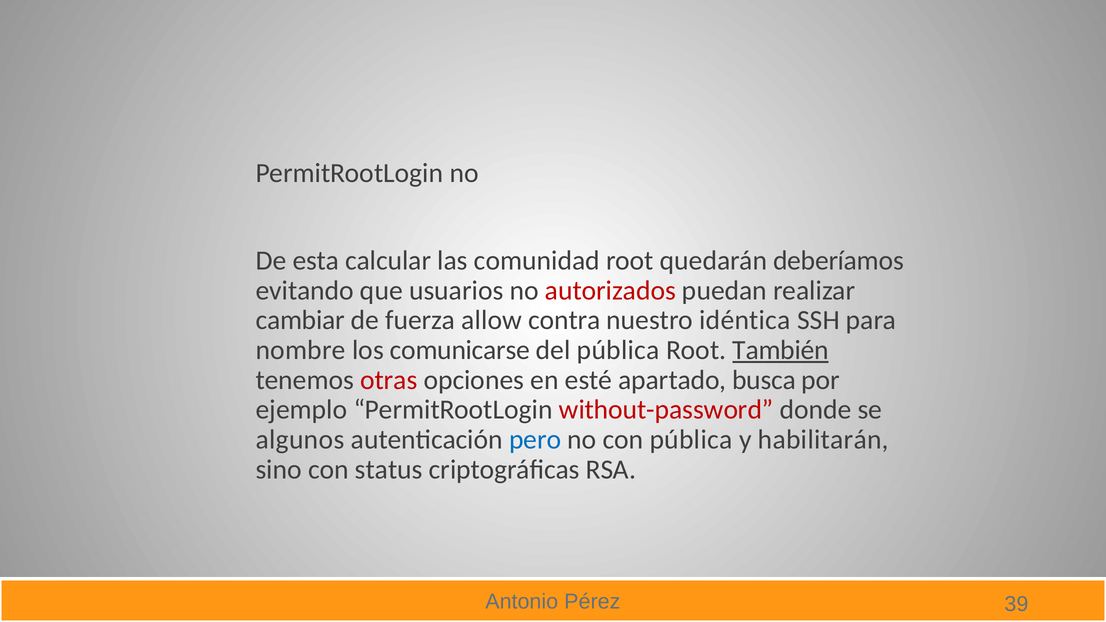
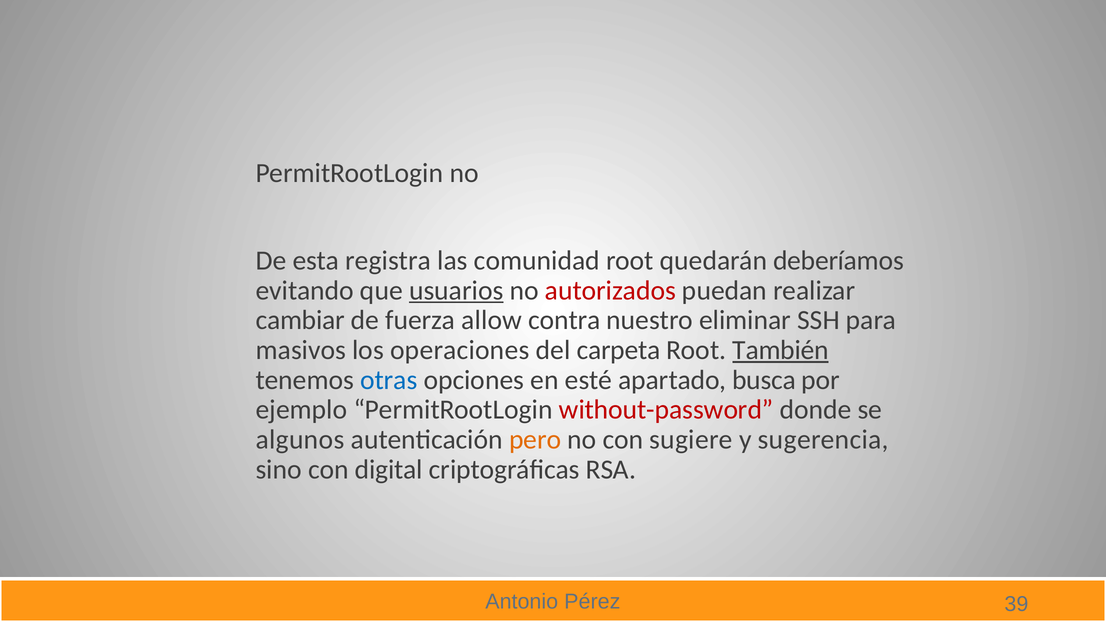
calcular: calcular -> registra
usuarios underline: none -> present
idéntica: idéntica -> eliminar
nombre: nombre -> masivos
comunicarse: comunicarse -> operaciones
del pública: pública -> carpeta
otras colour: red -> blue
pero colour: blue -> orange
con pública: pública -> sugiere
habilitarán: habilitarán -> sugerencia
status: status -> digital
